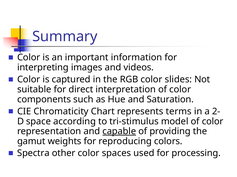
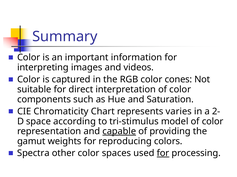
slides: slides -> cones
terms: terms -> varies
for at (163, 154) underline: none -> present
